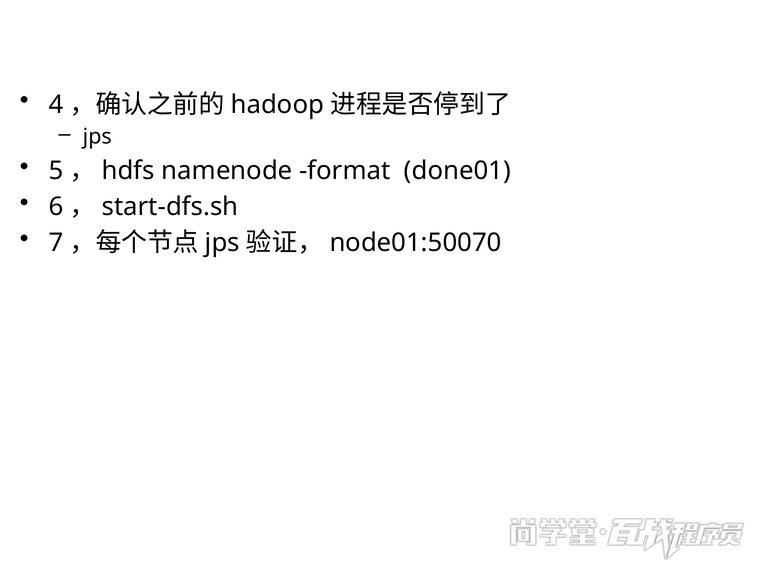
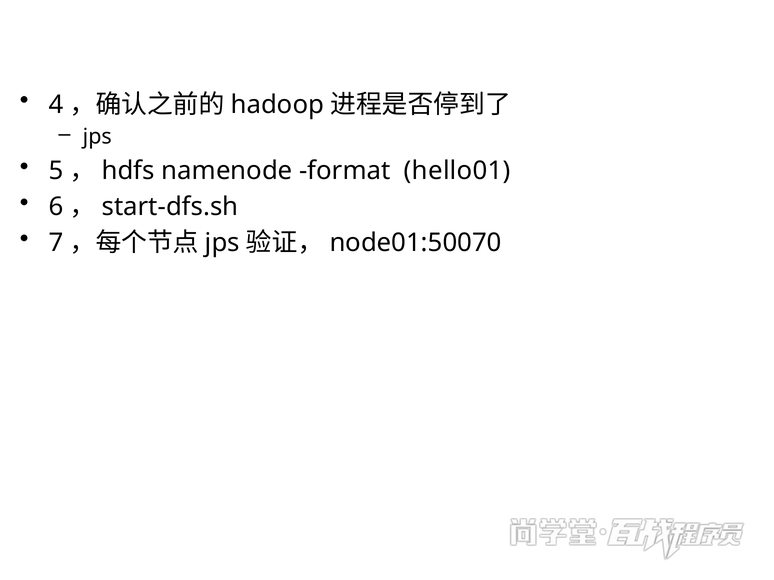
done01: done01 -> hello01
